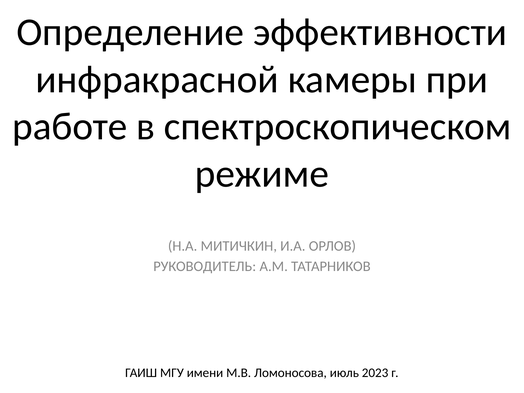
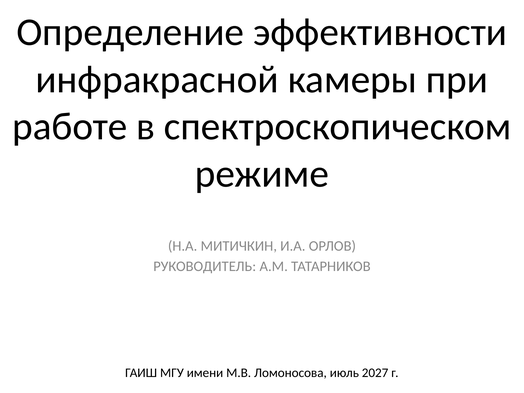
2023: 2023 -> 2027
